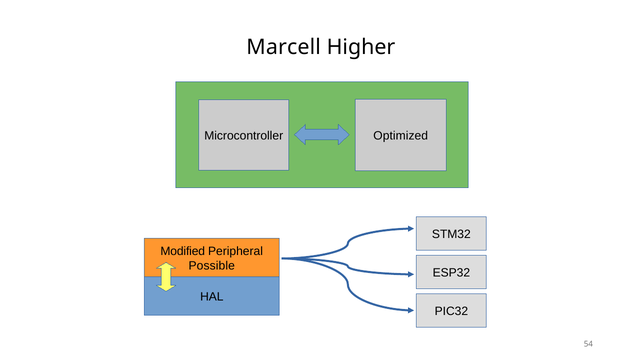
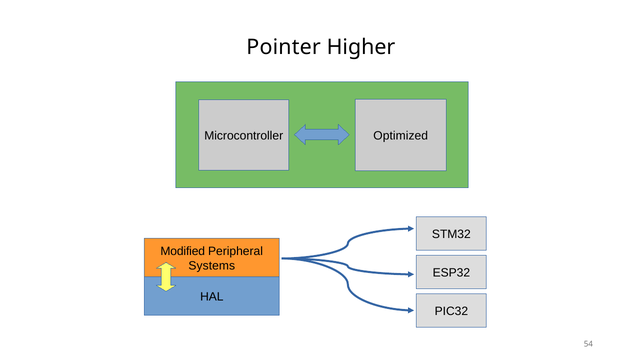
Marcell: Marcell -> Pointer
Possible: Possible -> Systems
